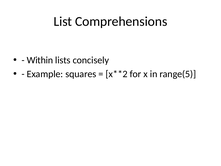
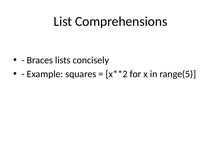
Within: Within -> Braces
